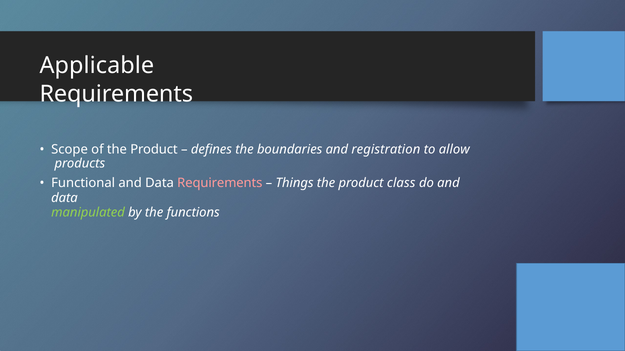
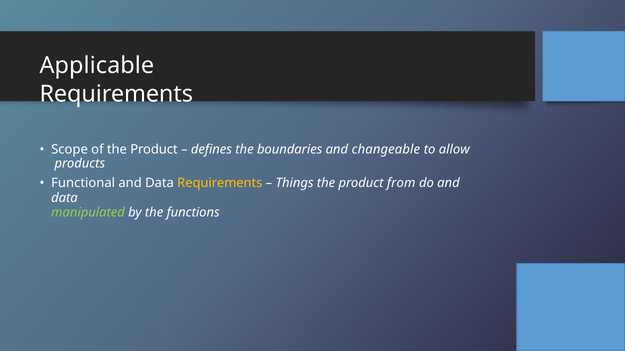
registration: registration -> changeable
Requirements at (220, 183) colour: pink -> yellow
class: class -> from
